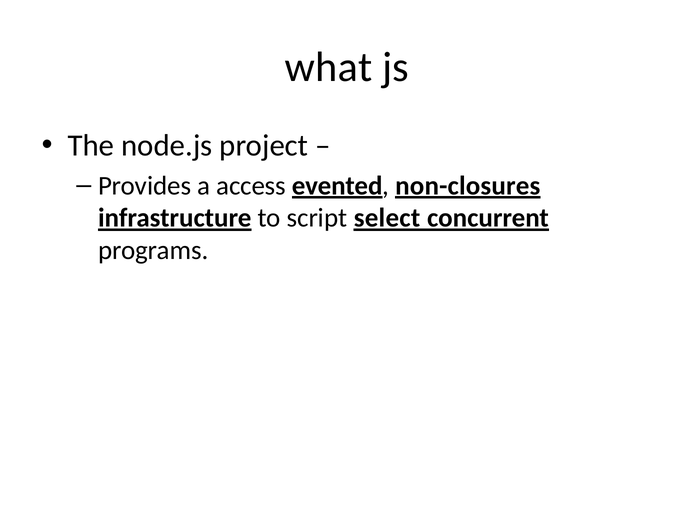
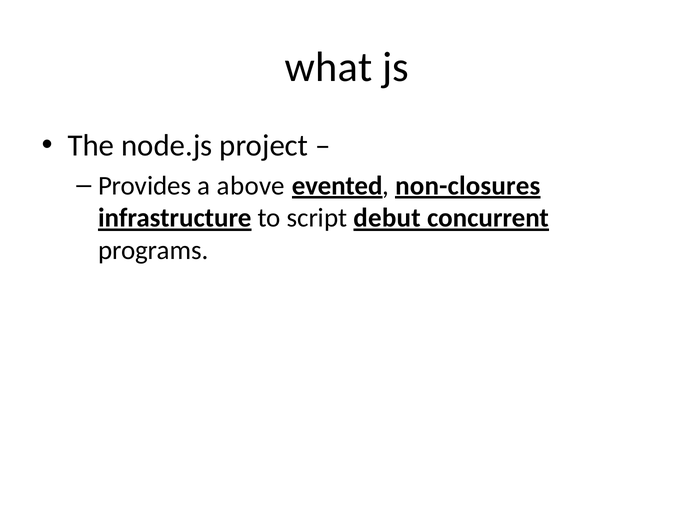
access: access -> above
select: select -> debut
